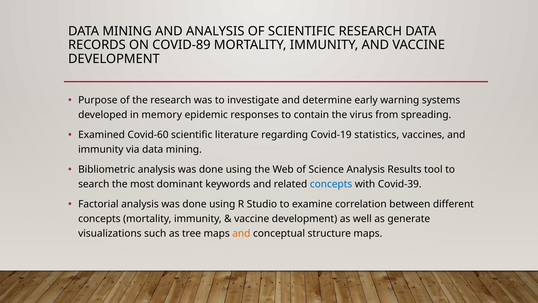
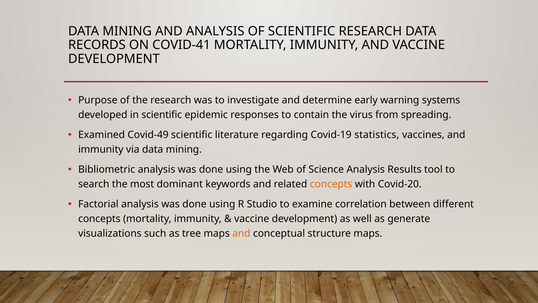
COVID-89: COVID-89 -> COVID-41
in memory: memory -> scientific
Covid-60: Covid-60 -> Covid-49
concepts at (331, 184) colour: blue -> orange
Covid-39: Covid-39 -> Covid-20
